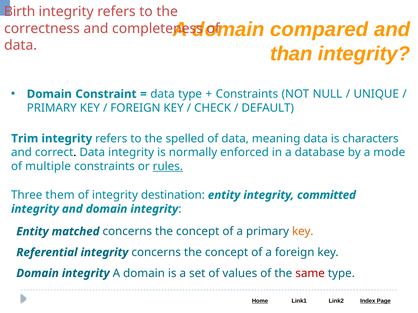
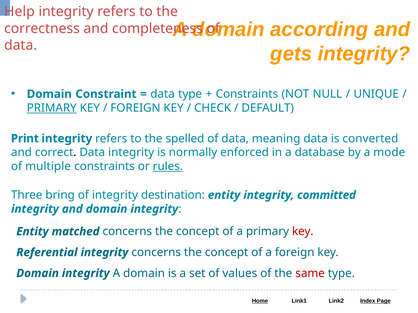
Birth: Birth -> Help
compared: compared -> according
than: than -> gets
PRIMARY at (52, 108) underline: none -> present
Trim: Trim -> Print
characters: characters -> converted
them: them -> bring
key at (303, 232) colour: orange -> red
